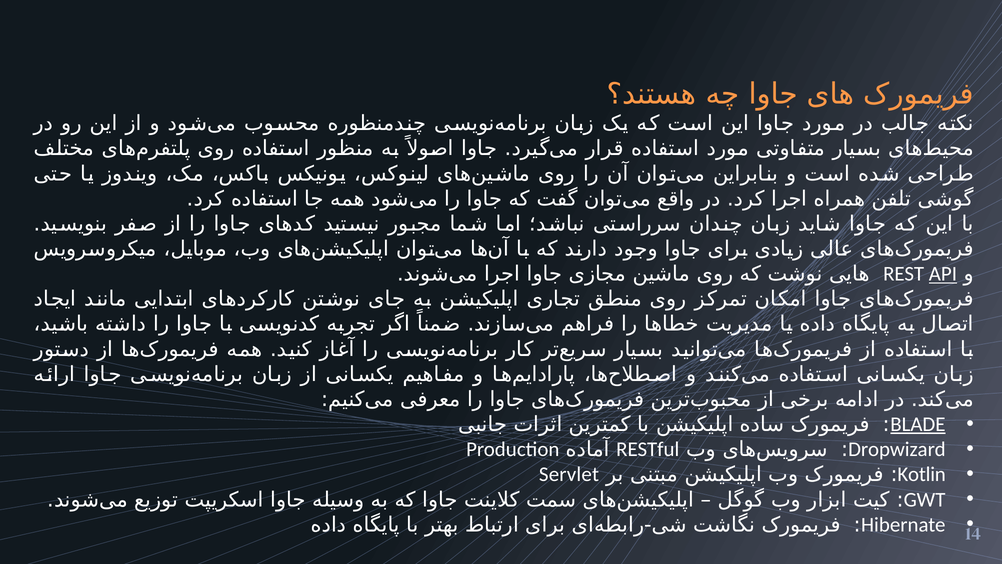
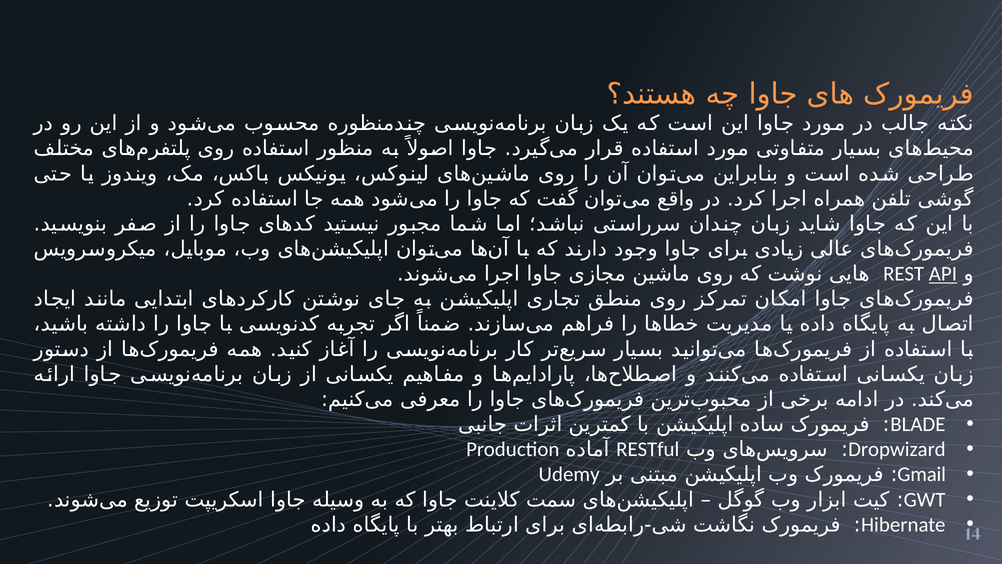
BLADE underline: present -> none
Servlet: Servlet -> Udemy
Kotlin: Kotlin -> Gmail
